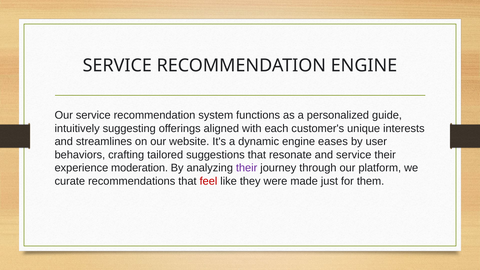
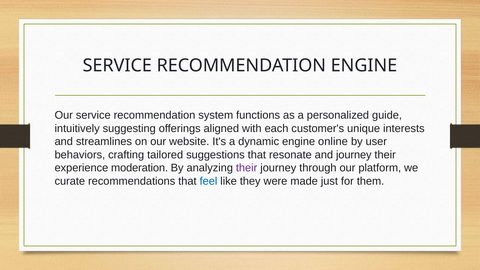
eases: eases -> online
and service: service -> journey
feel colour: red -> blue
